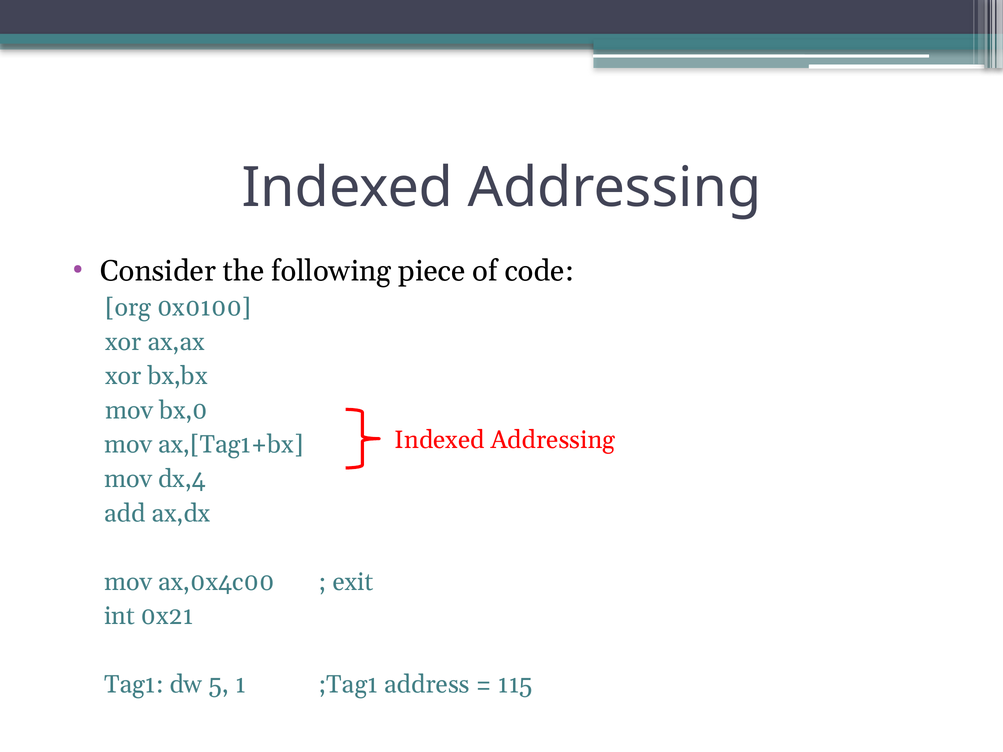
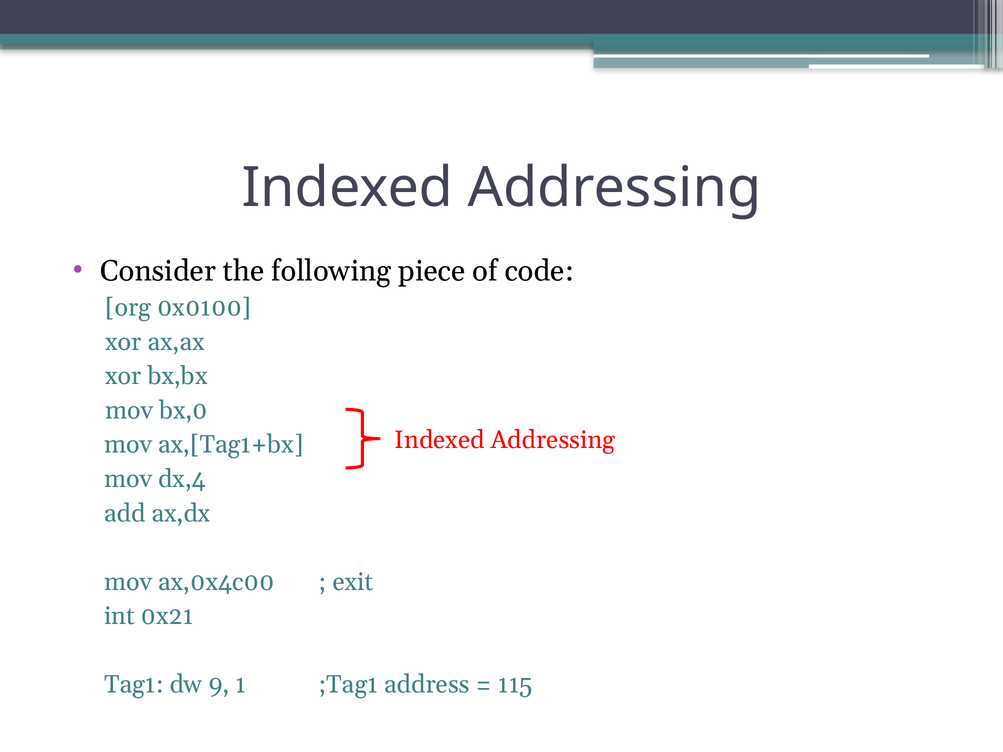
5: 5 -> 9
